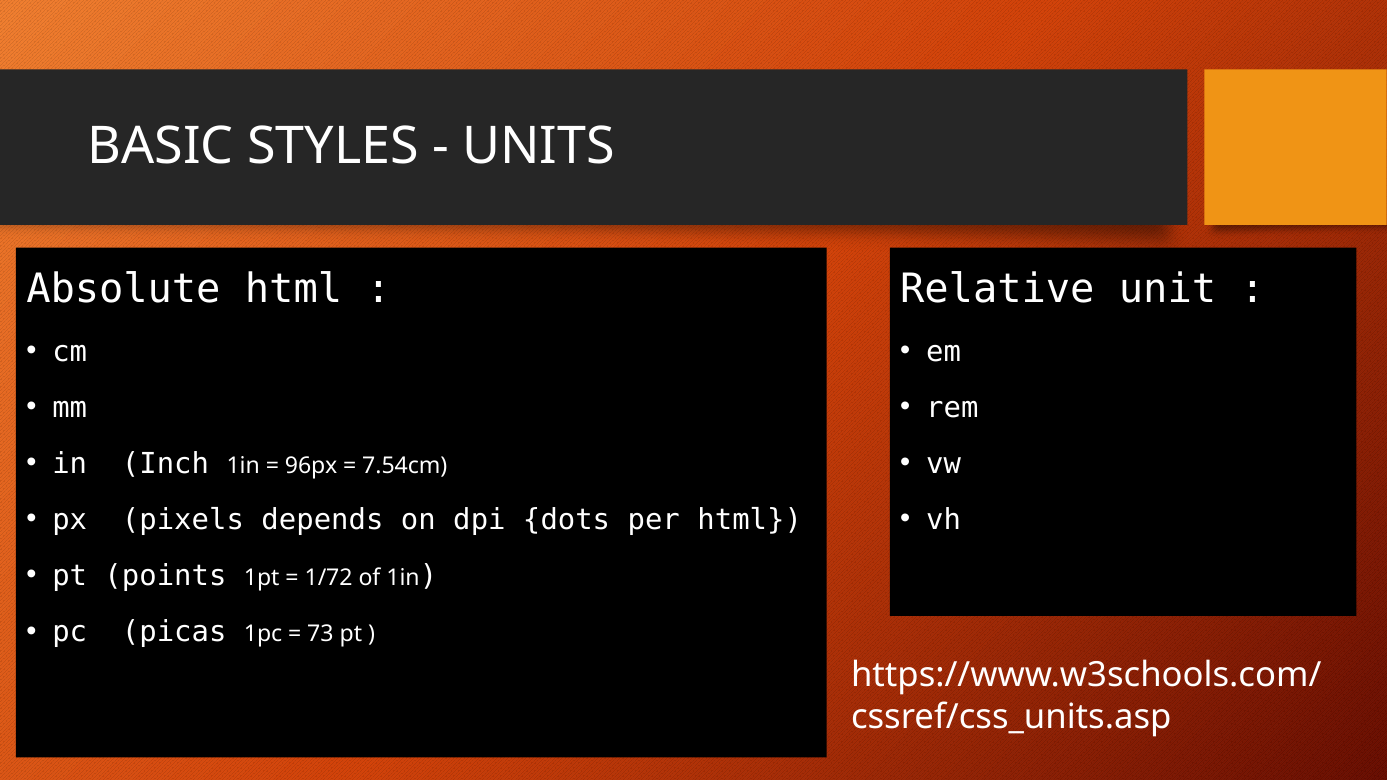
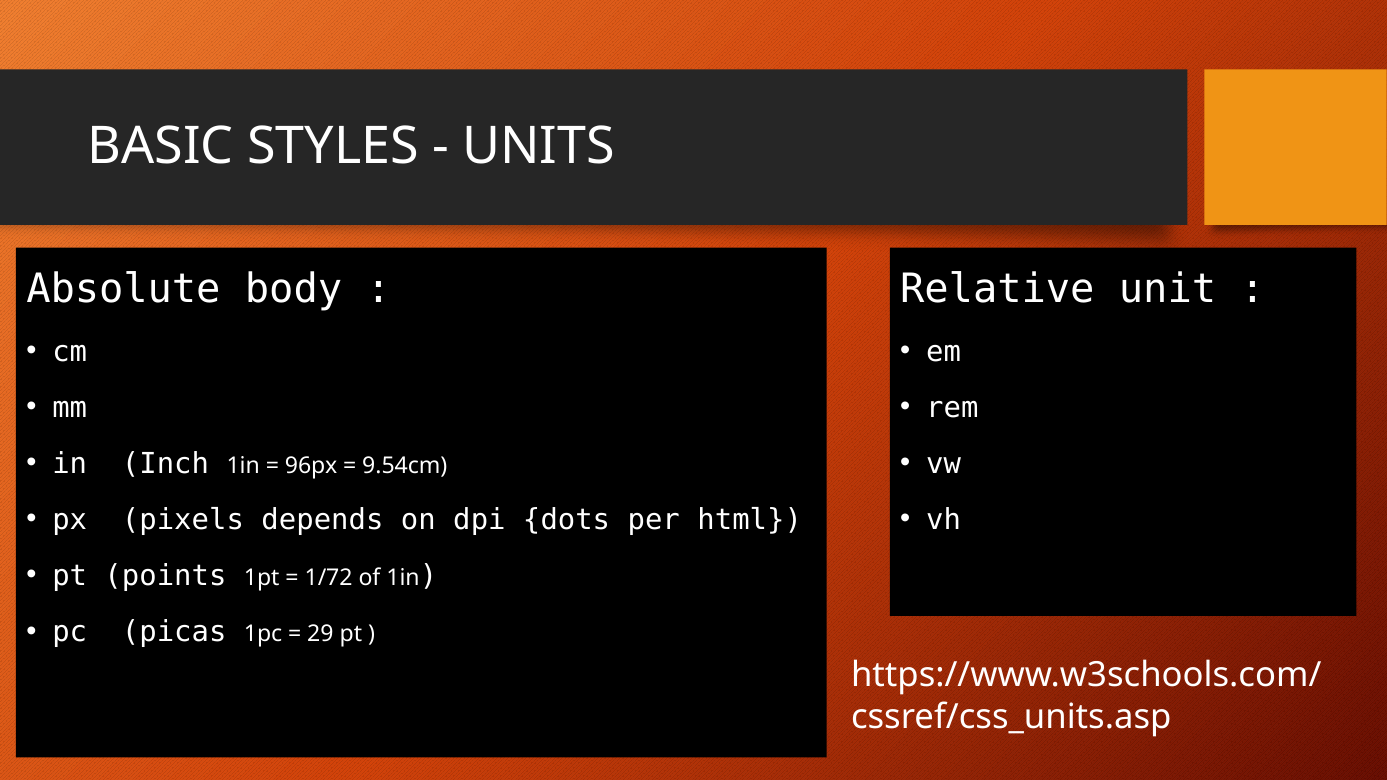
Absolute html: html -> body
7.54cm: 7.54cm -> 9.54cm
73: 73 -> 29
